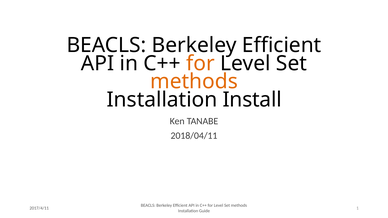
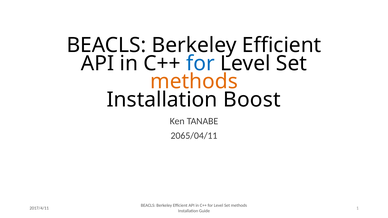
for at (200, 63) colour: orange -> blue
Install: Install -> Boost
2018/04/11: 2018/04/11 -> 2065/04/11
